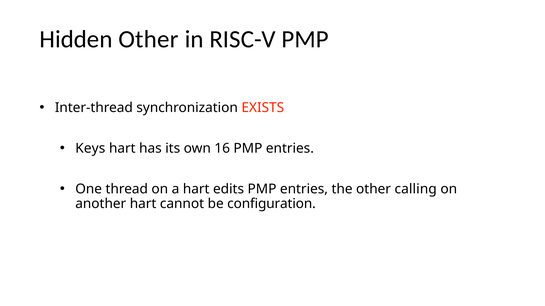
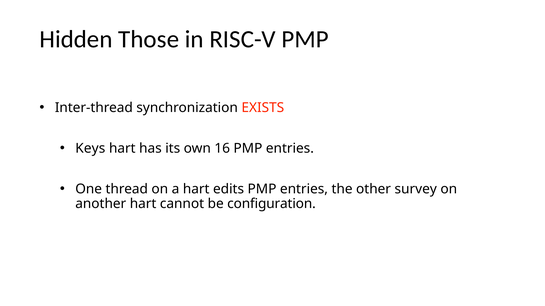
Hidden Other: Other -> Those
calling: calling -> survey
